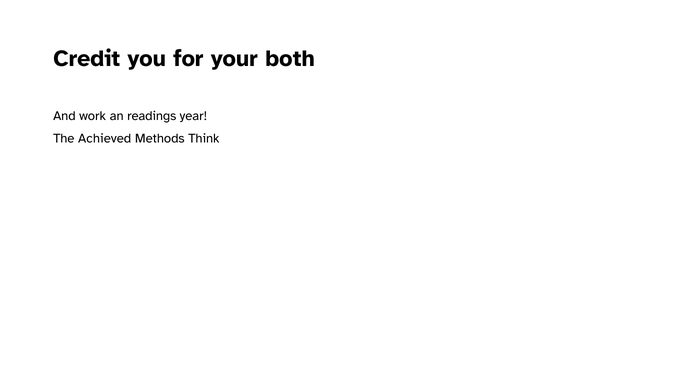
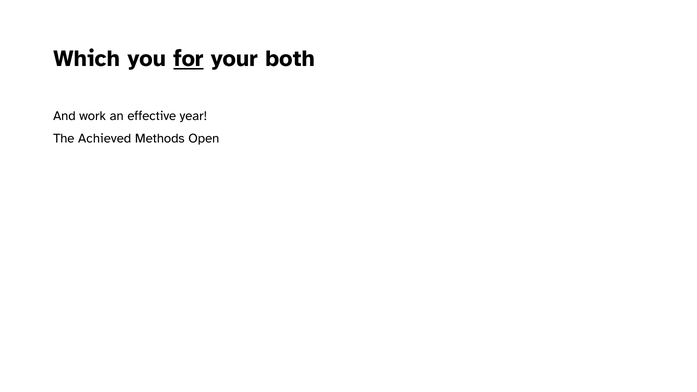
Credit: Credit -> Which
for underline: none -> present
readings: readings -> effective
Think: Think -> Open
